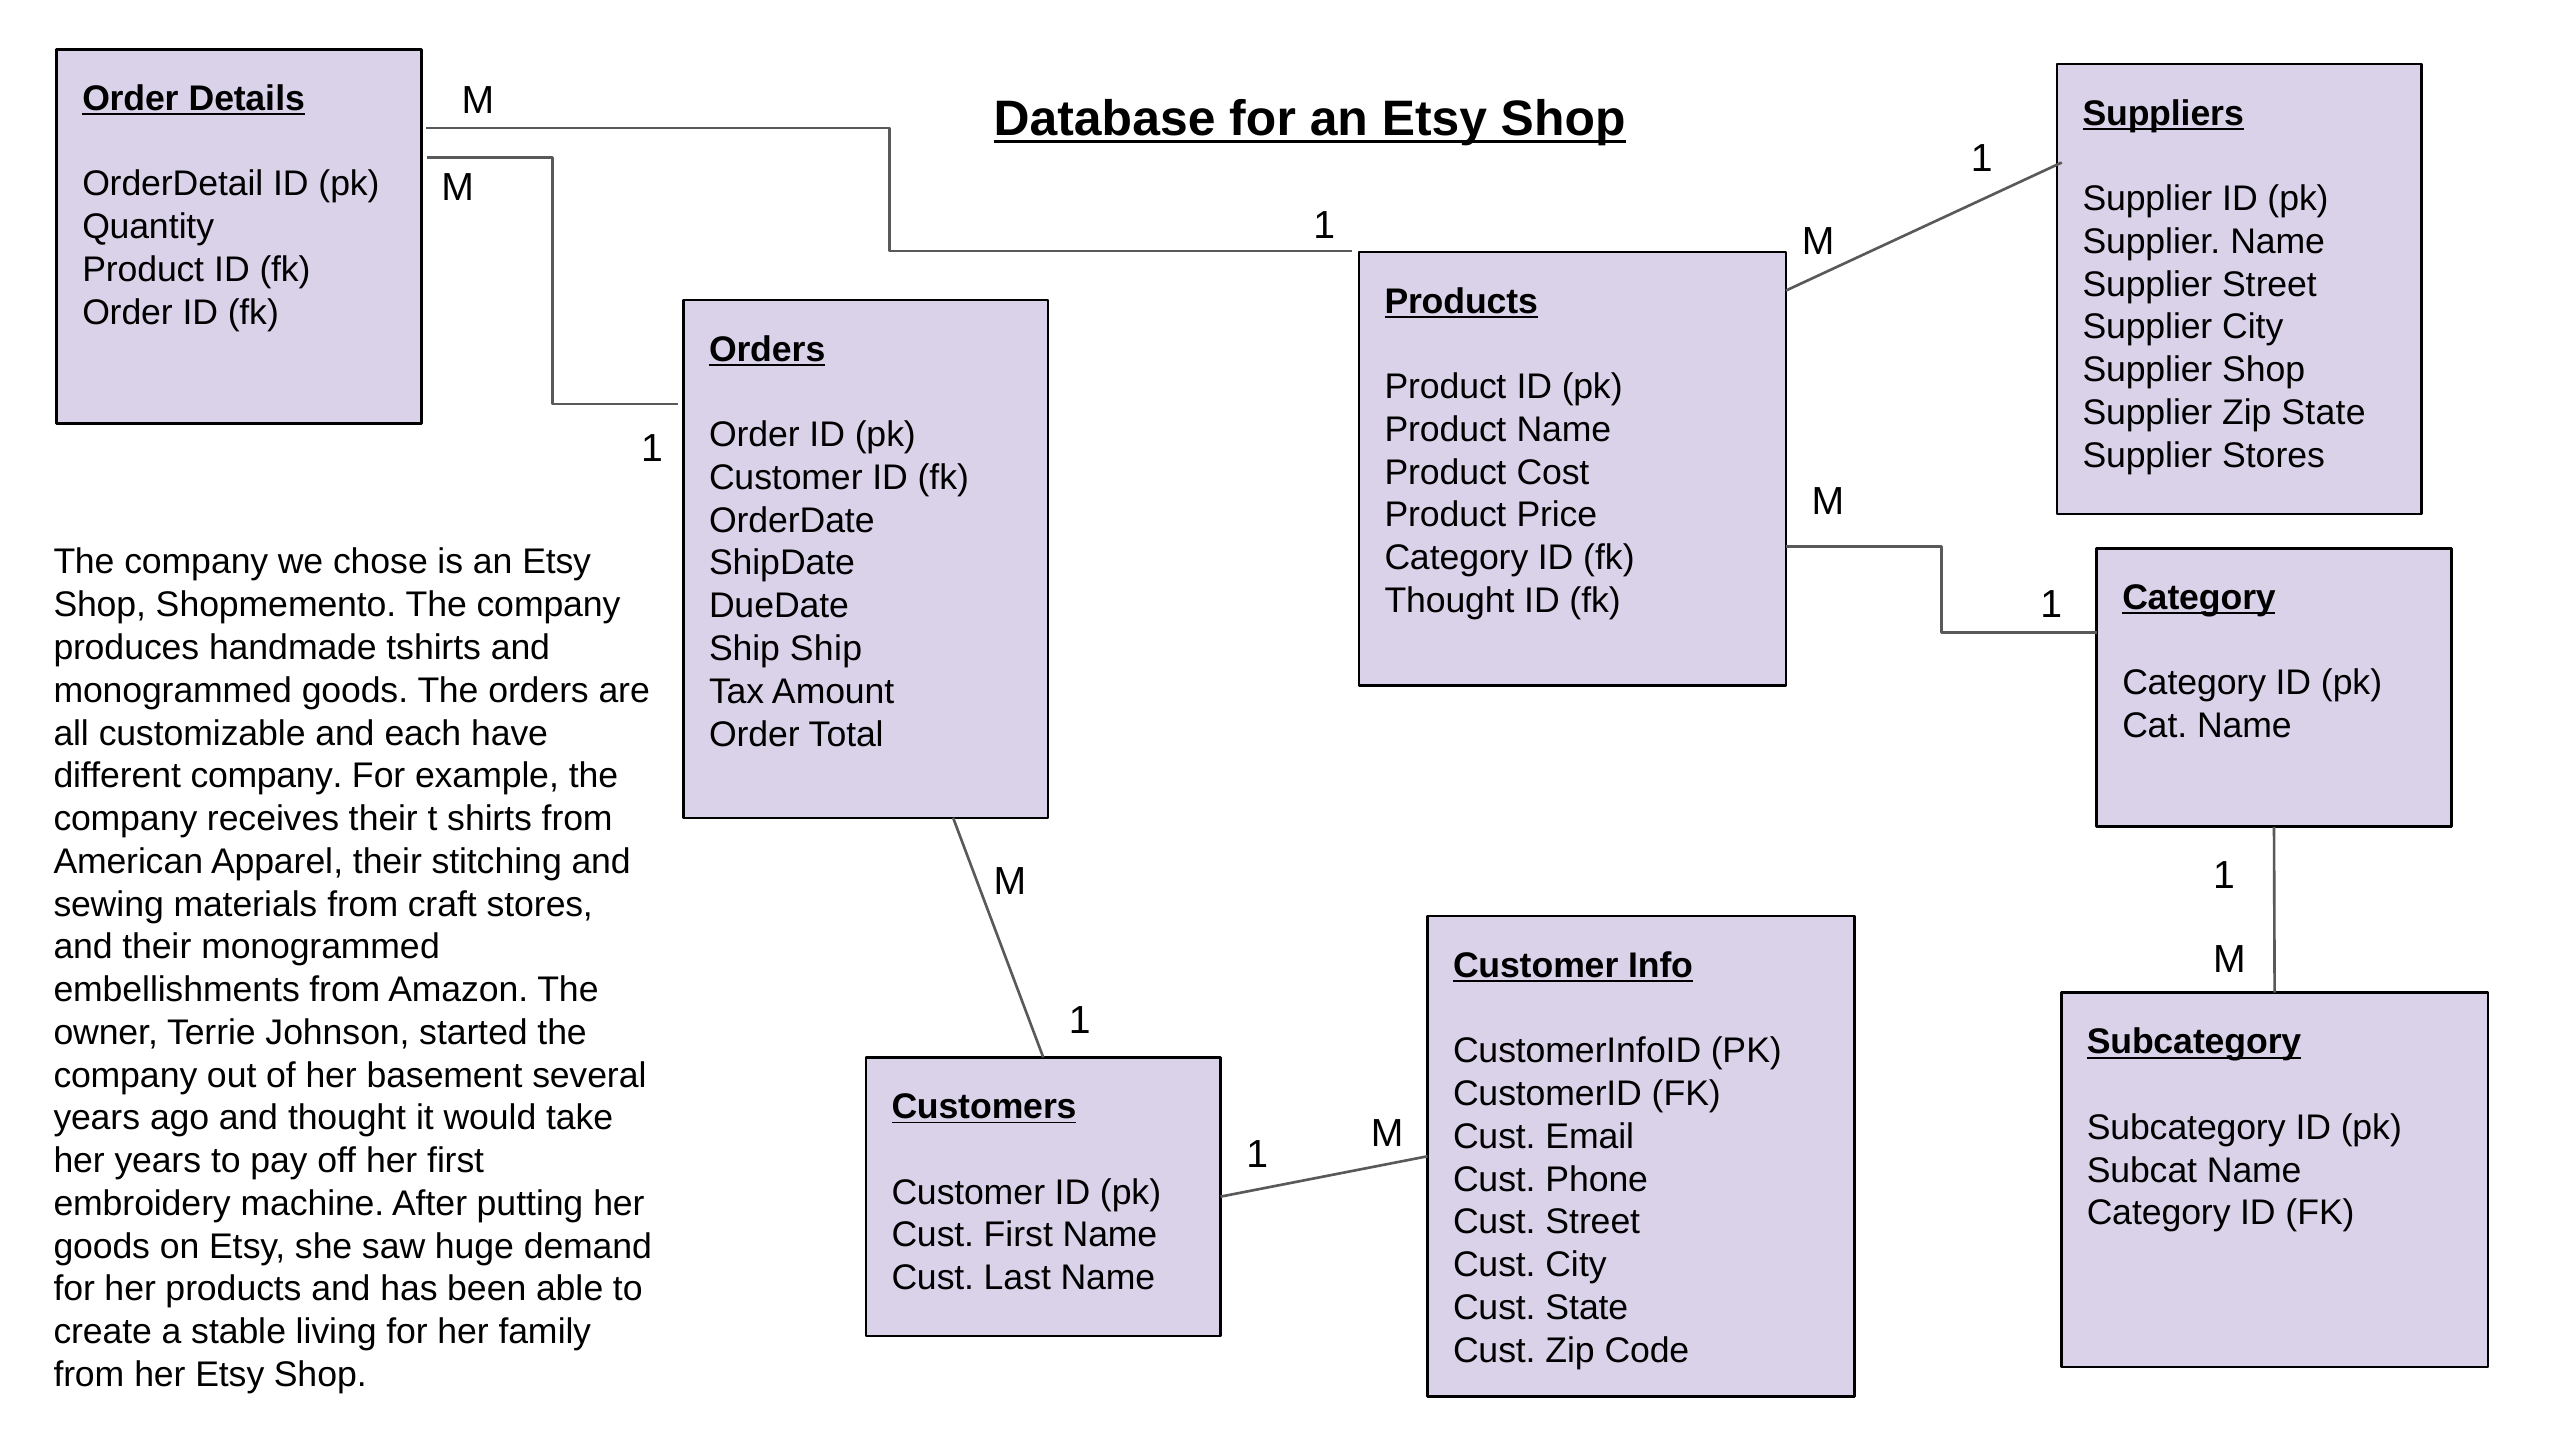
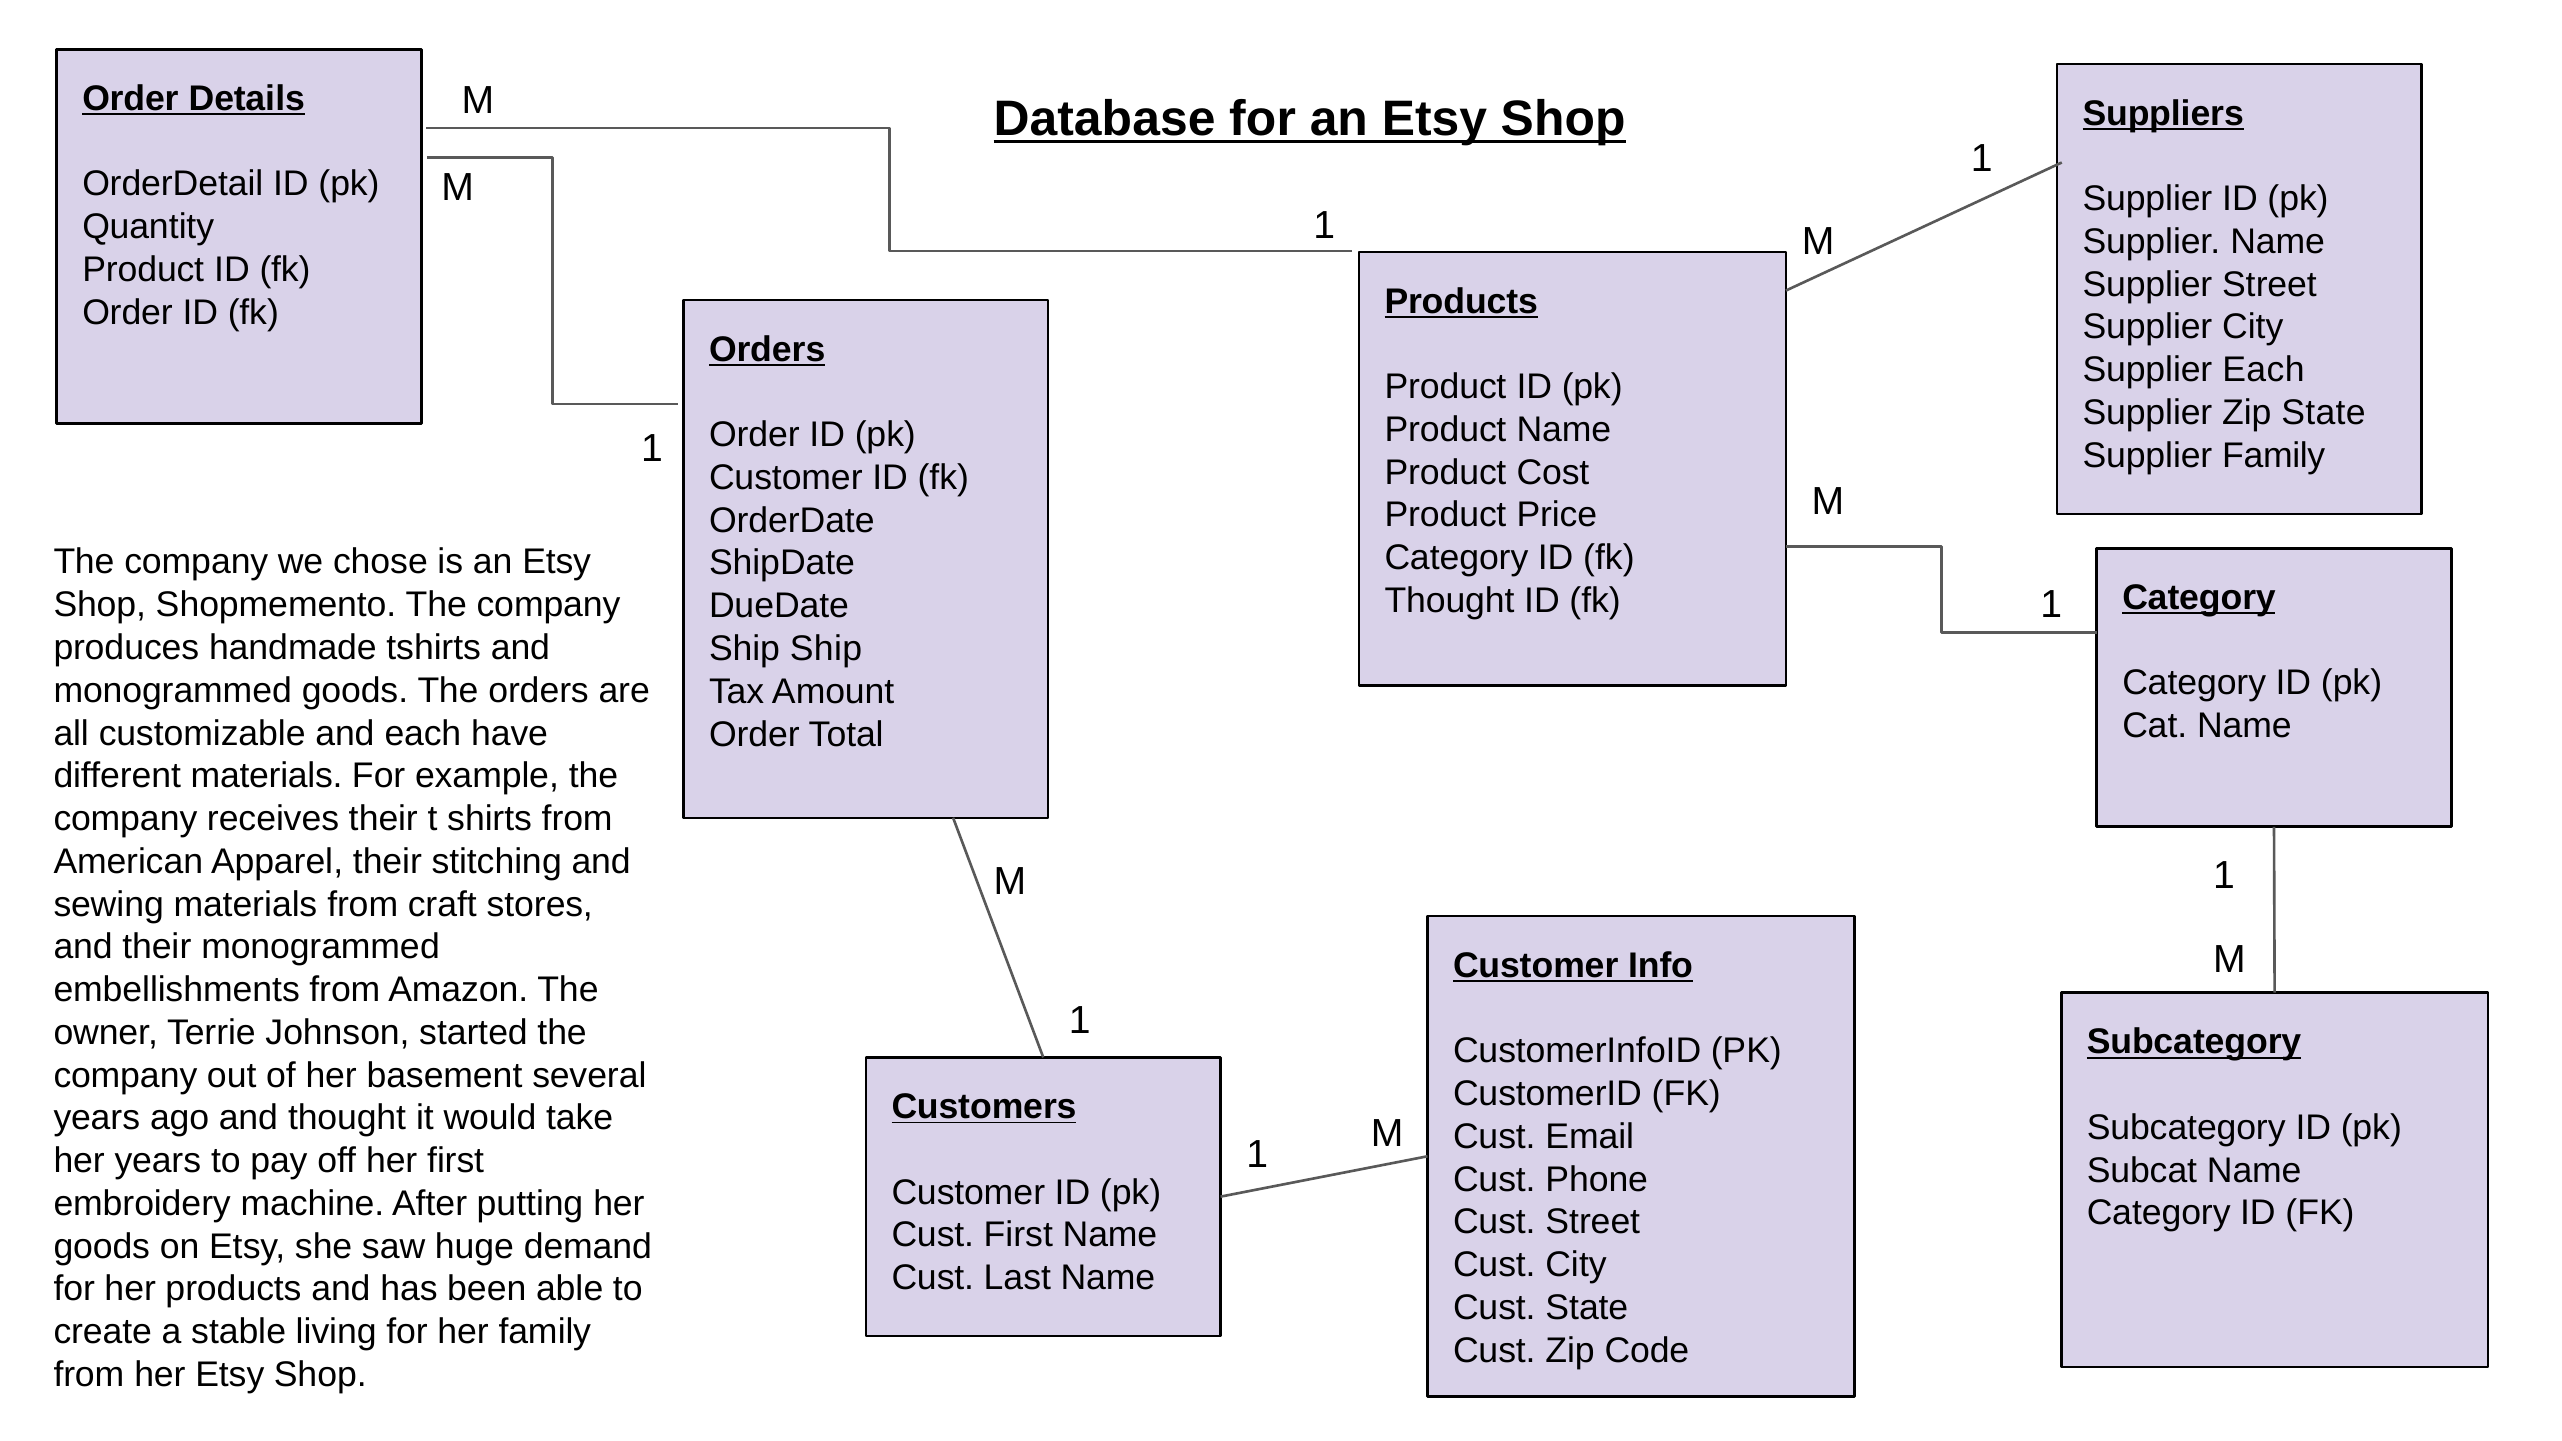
Supplier Shop: Shop -> Each
Supplier Stores: Stores -> Family
different company: company -> materials
